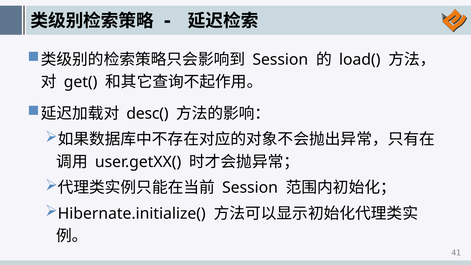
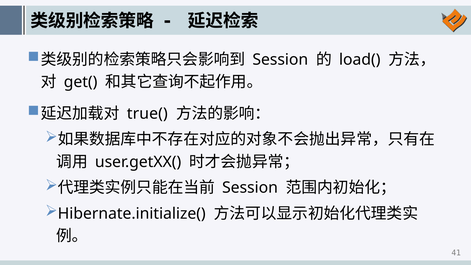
desc(: desc( -> true(
